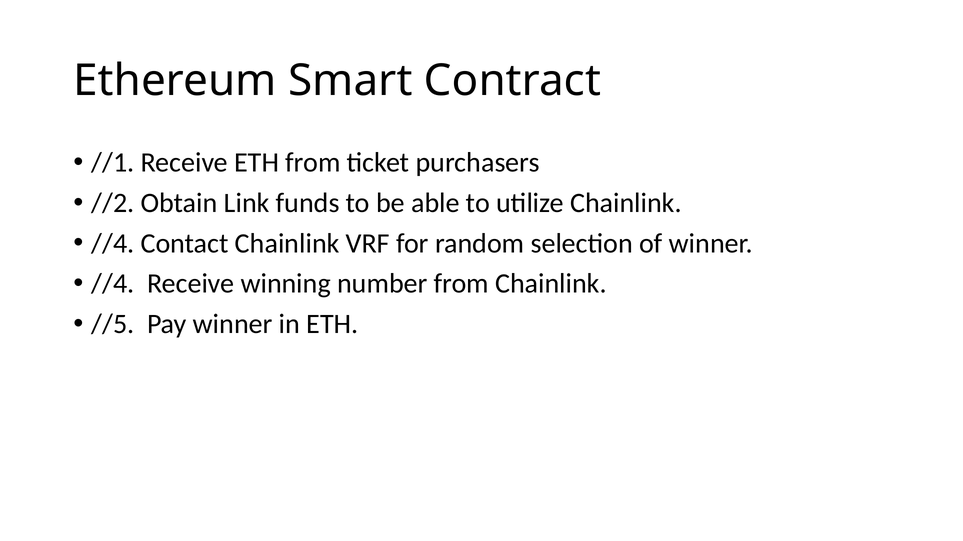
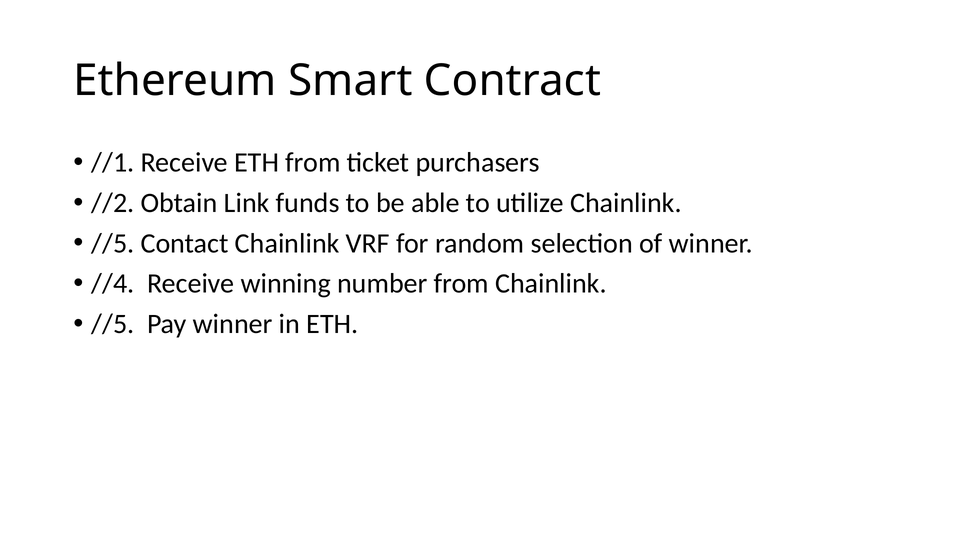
//4 at (113, 244): //4 -> //5
